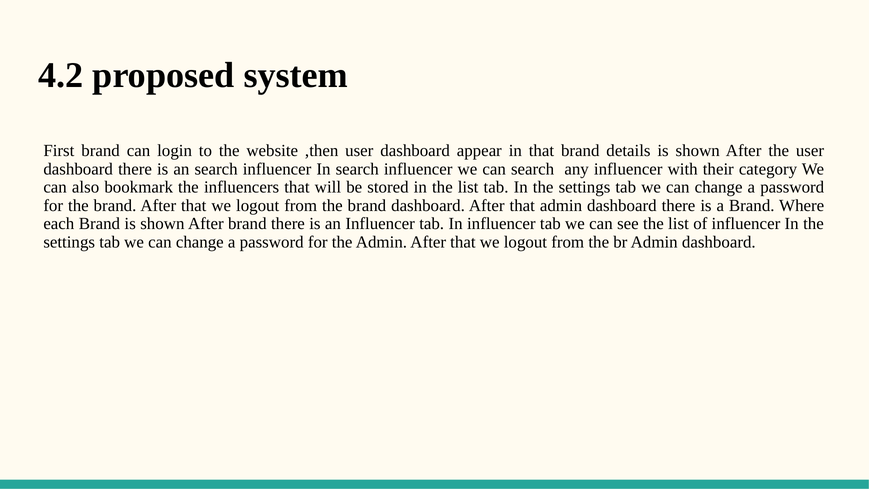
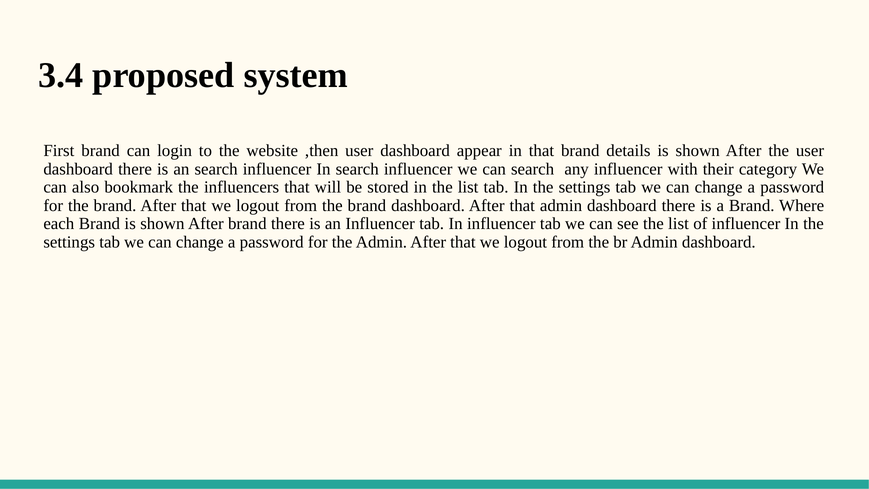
4.2: 4.2 -> 3.4
